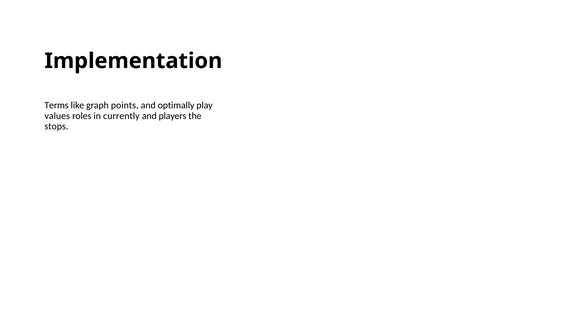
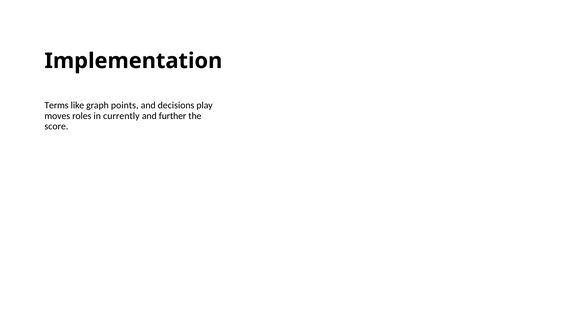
optimally: optimally -> decisions
values: values -> moves
players: players -> further
stops: stops -> score
